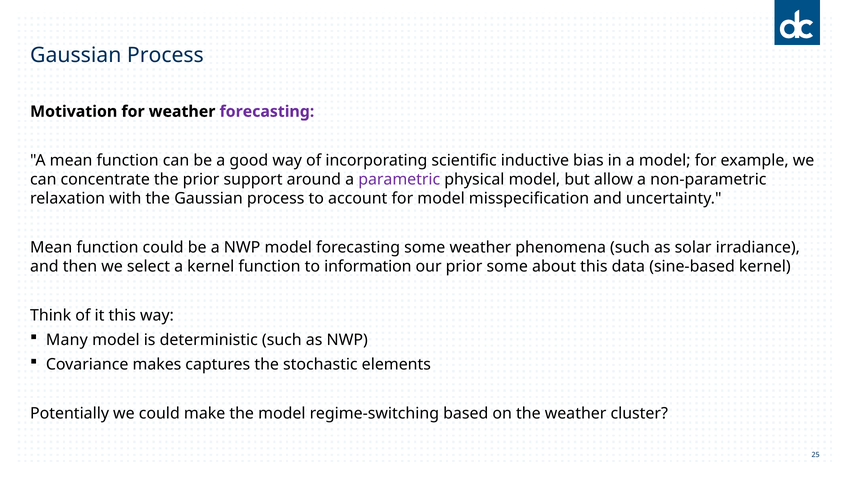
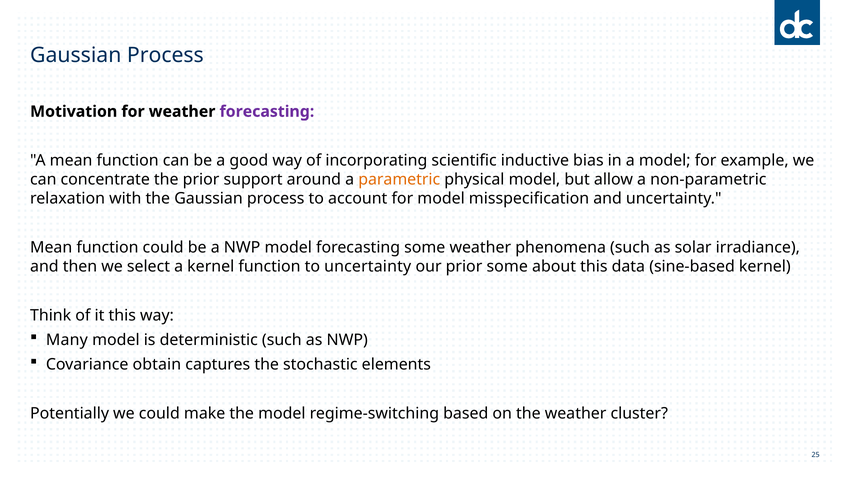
parametric colour: purple -> orange
to information: information -> uncertainty
makes: makes -> obtain
